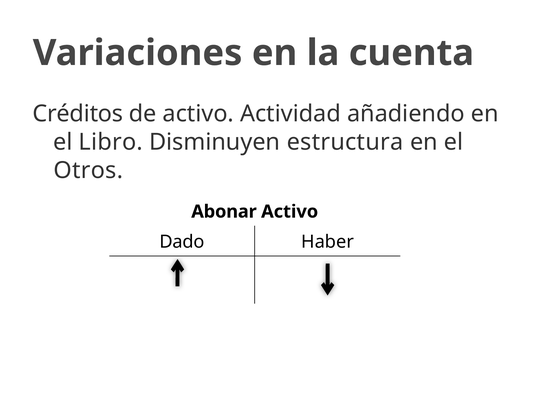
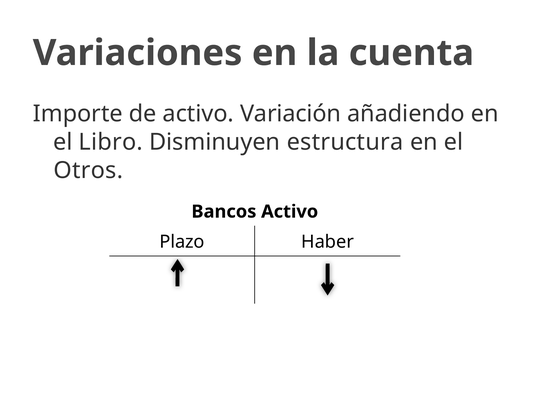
Créditos: Créditos -> Importe
Actividad: Actividad -> Variación
Abonar: Abonar -> Bancos
Dado: Dado -> Plazo
